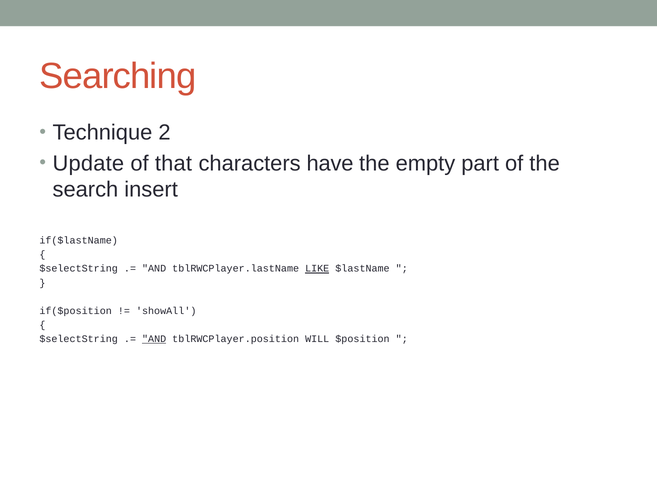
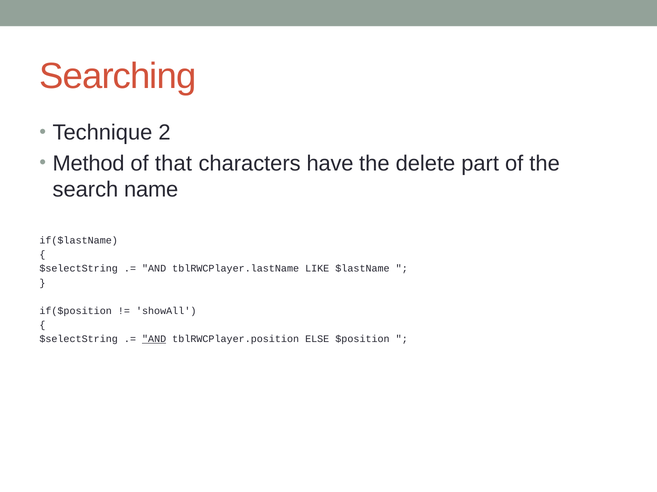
Update: Update -> Method
empty: empty -> delete
insert: insert -> name
LIKE underline: present -> none
WILL: WILL -> ELSE
